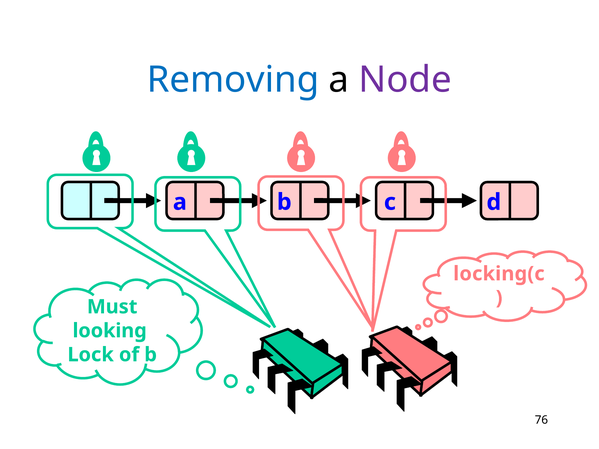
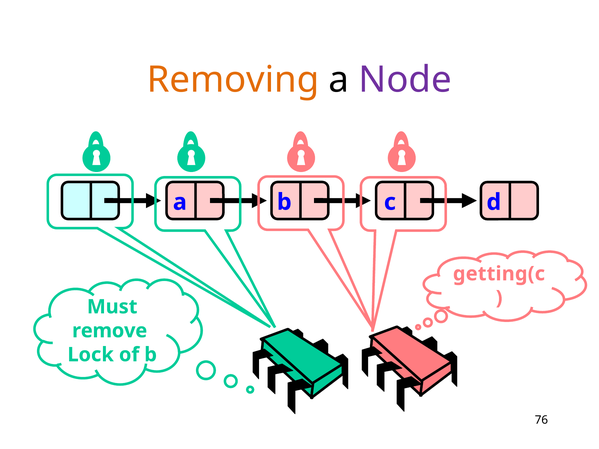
Removing colour: blue -> orange
locking(c: locking(c -> getting(c
looking: looking -> remove
